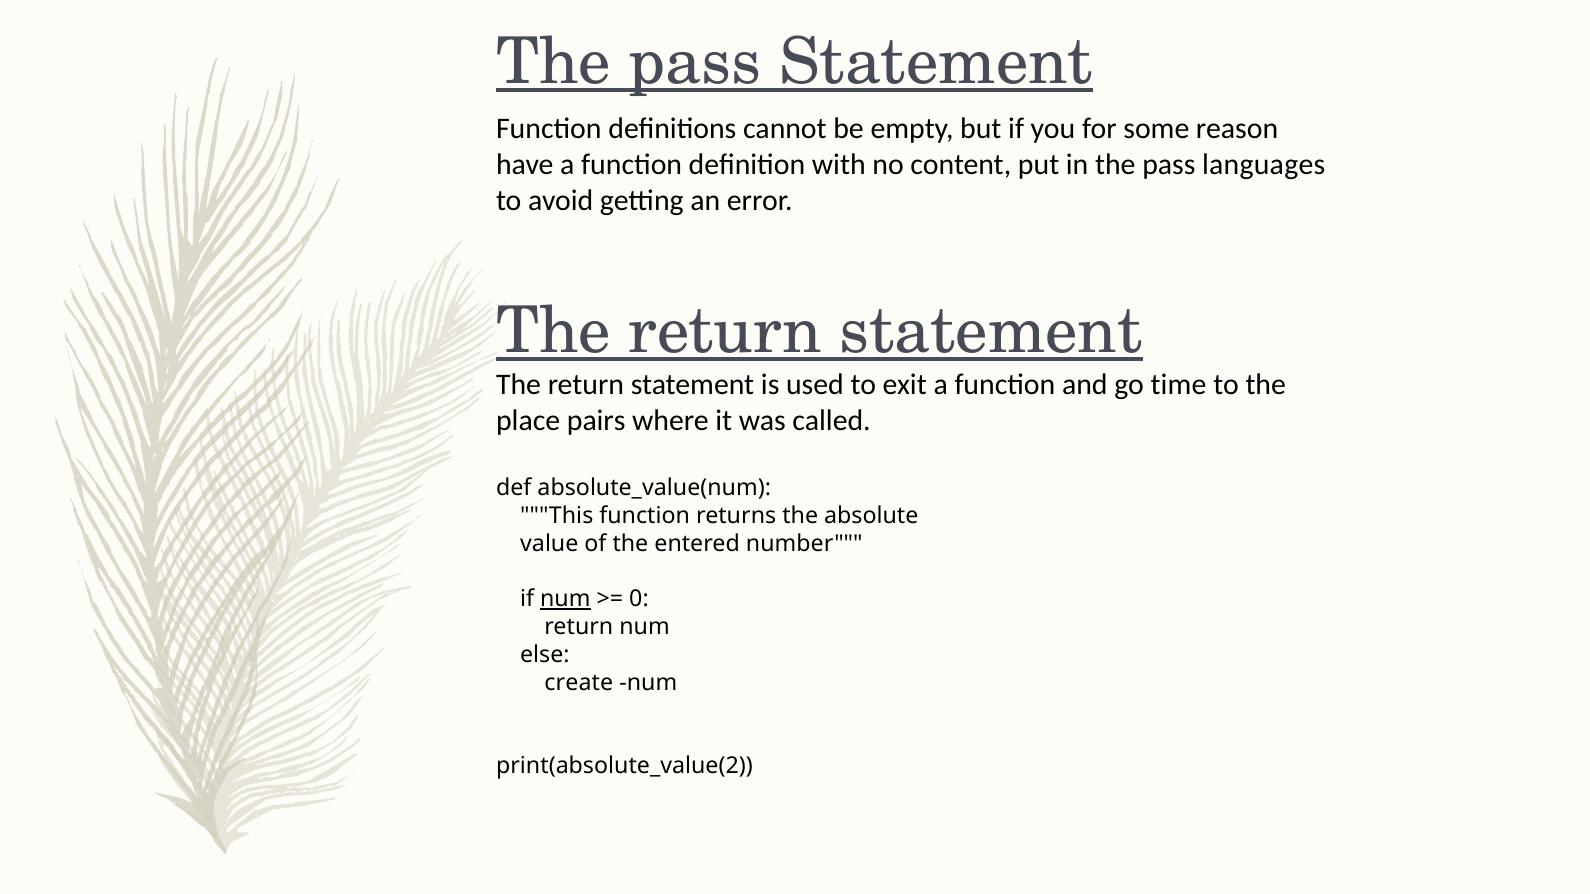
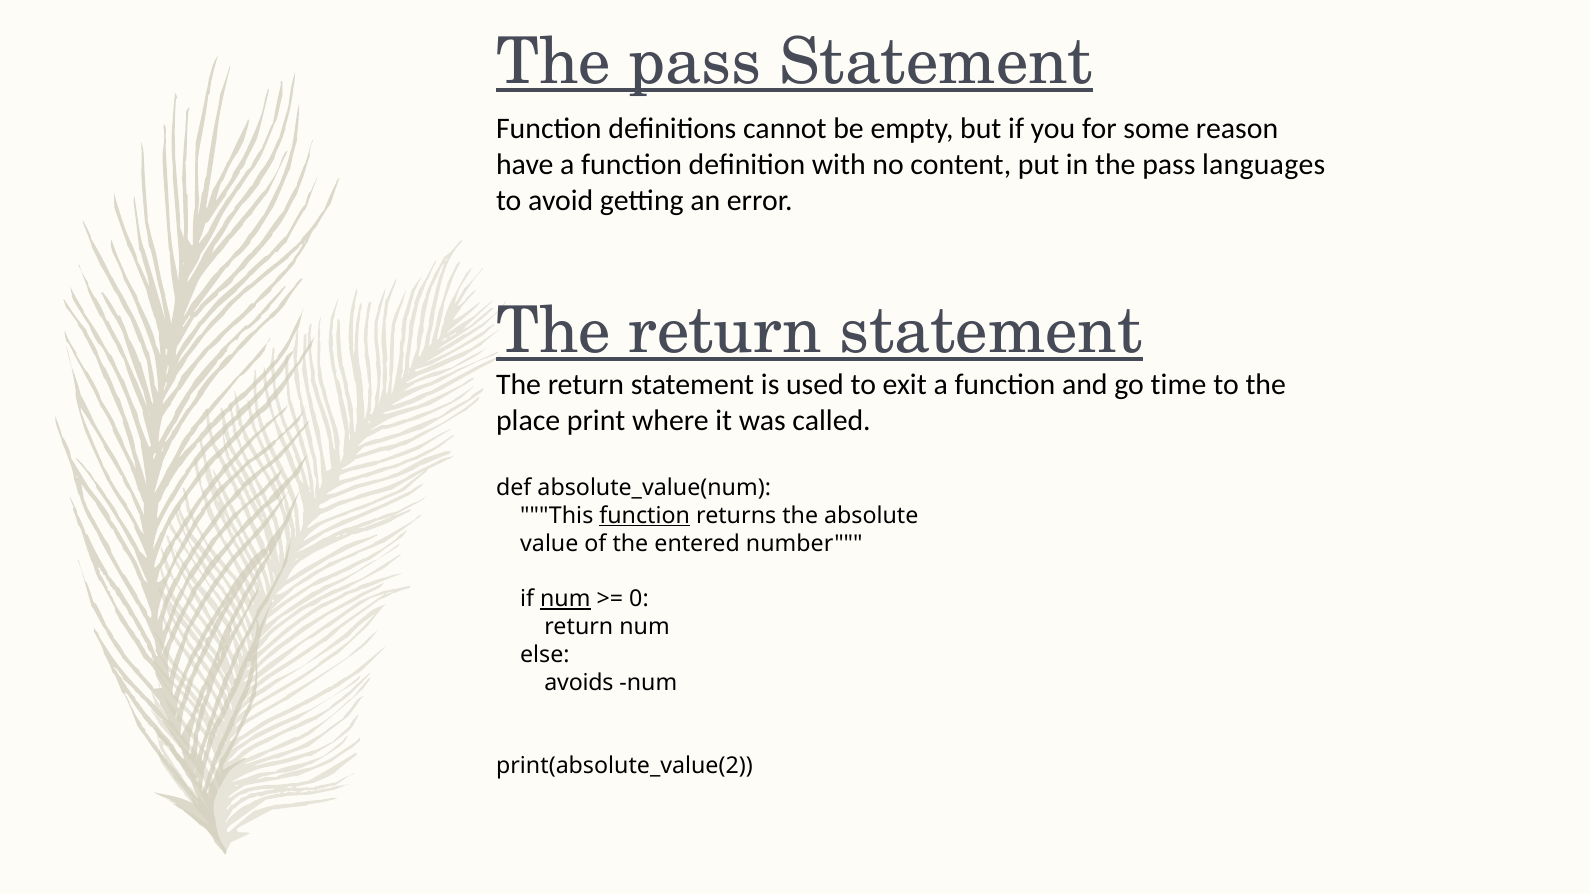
pairs: pairs -> print
function at (645, 516) underline: none -> present
create: create -> avoids
